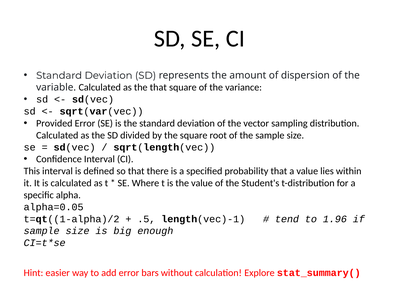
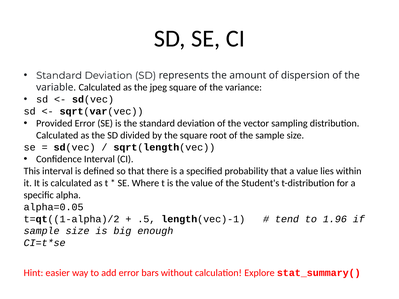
the that: that -> jpeg
